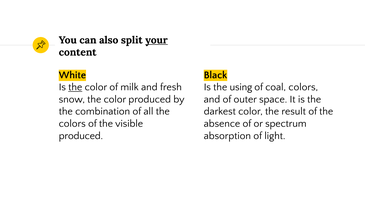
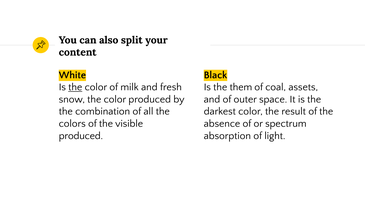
your underline: present -> none
using: using -> them
coal colors: colors -> assets
